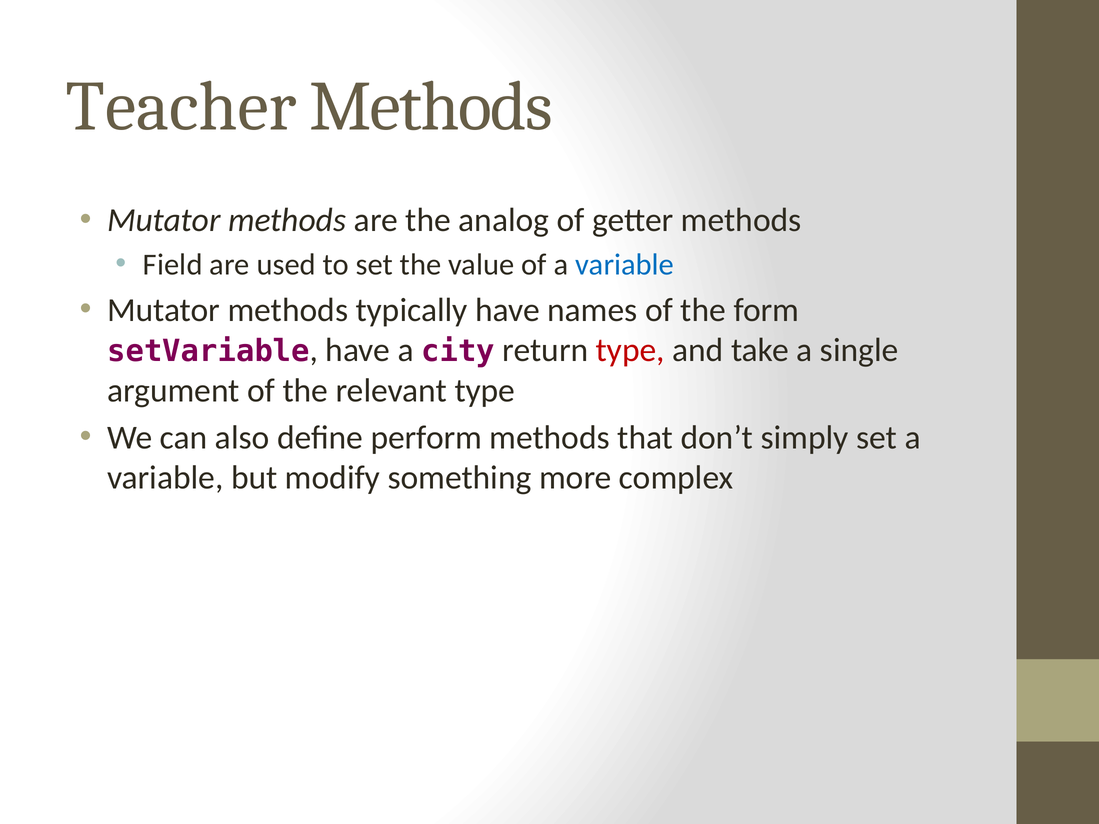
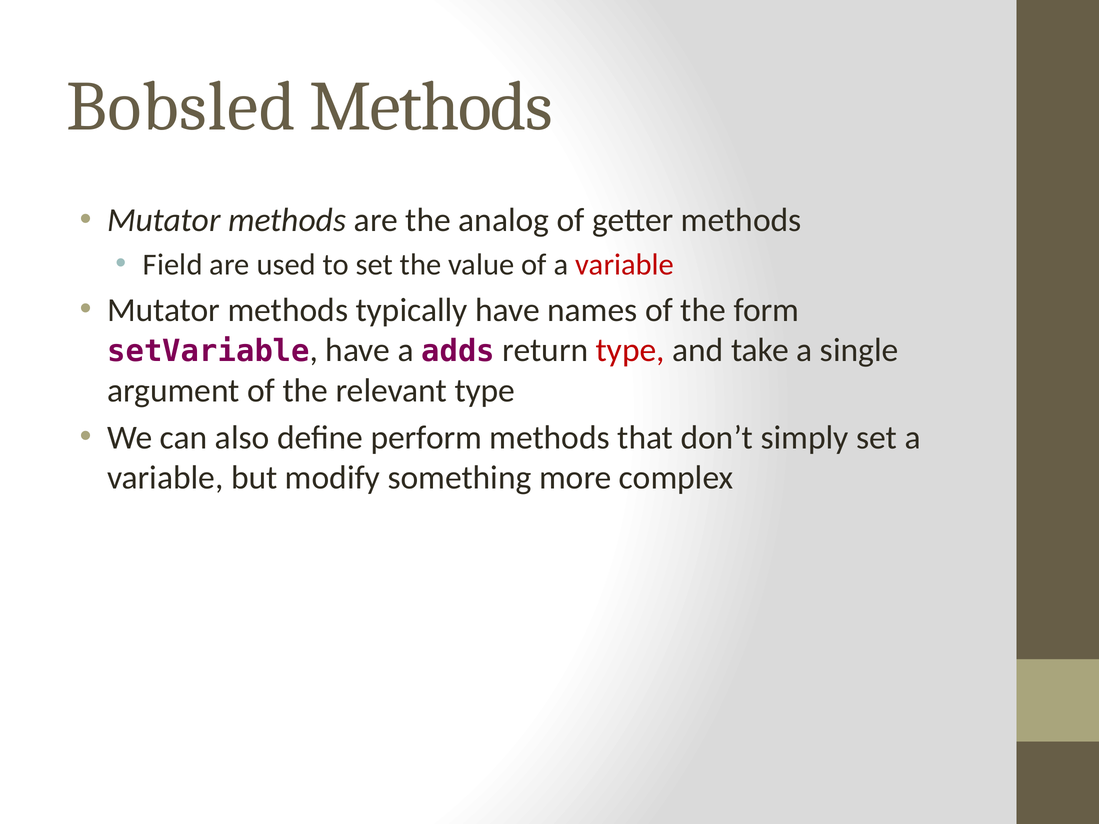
Teacher: Teacher -> Bobsled
variable at (624, 265) colour: blue -> red
city: city -> adds
